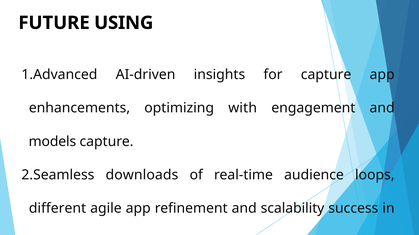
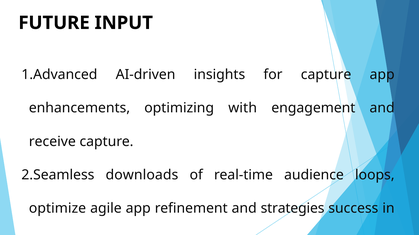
USING: USING -> INPUT
models: models -> receive
different: different -> optimize
scalability: scalability -> strategies
